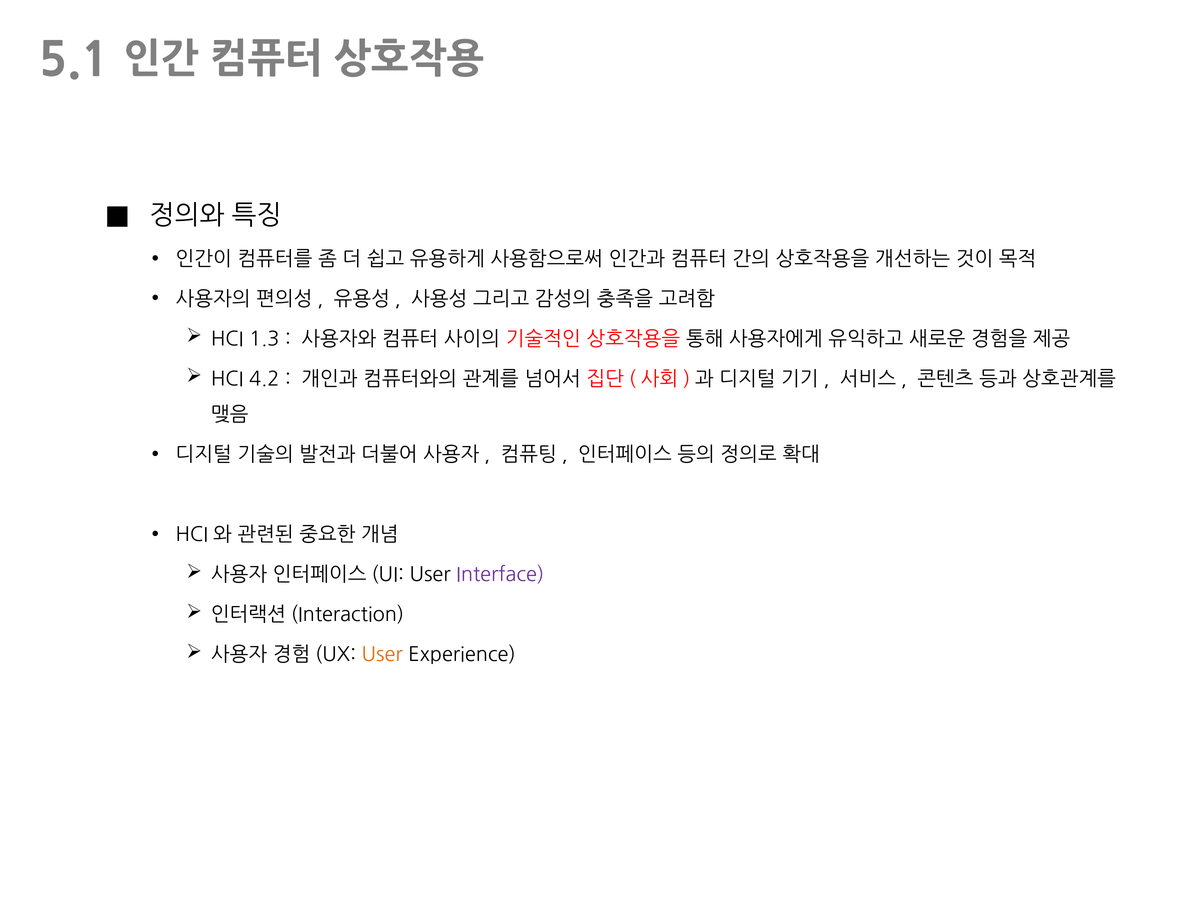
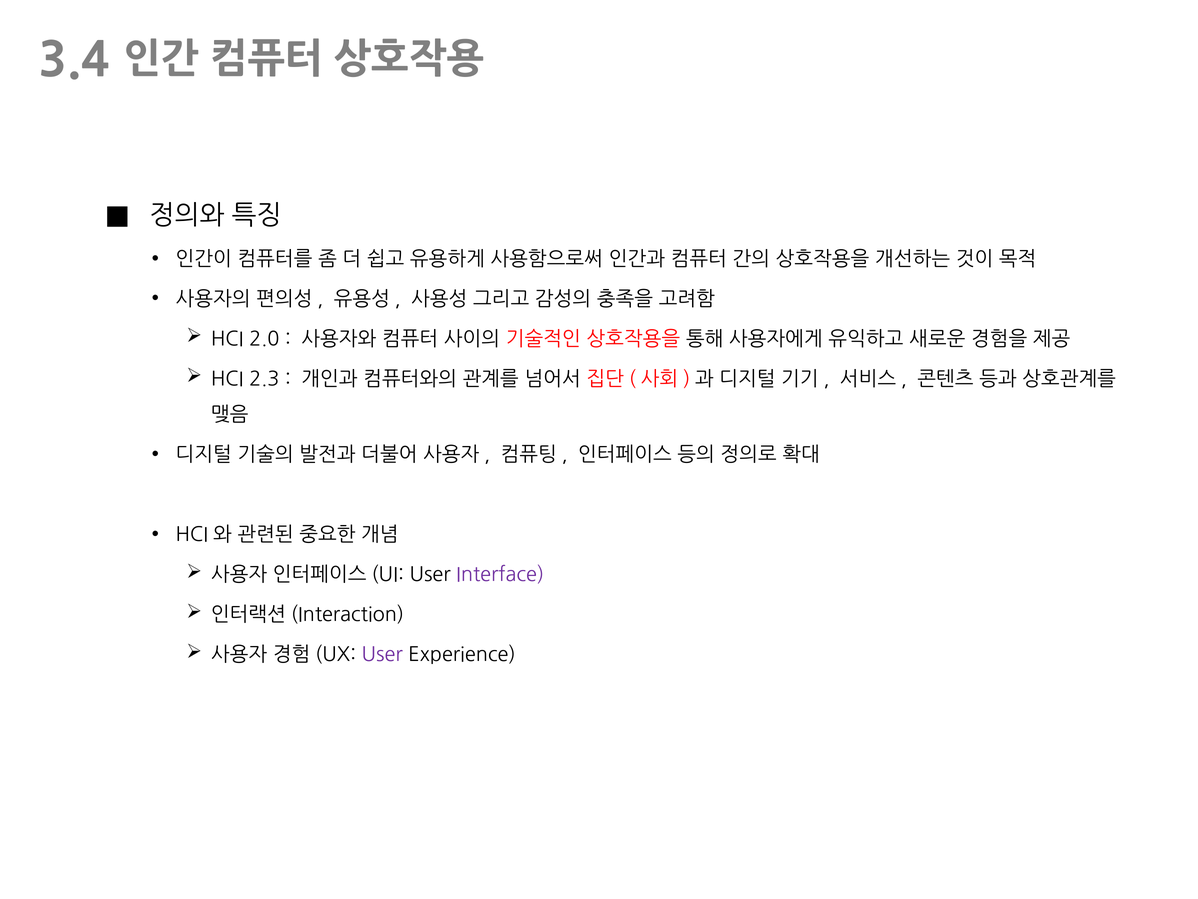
5.1: 5.1 -> 3.4
1.3: 1.3 -> 2.0
4.2: 4.2 -> 2.3
User at (382, 654) colour: orange -> purple
